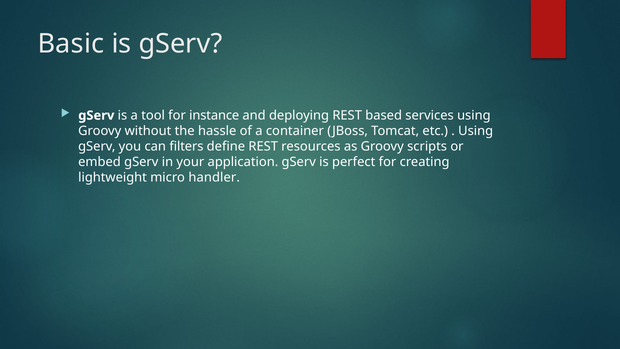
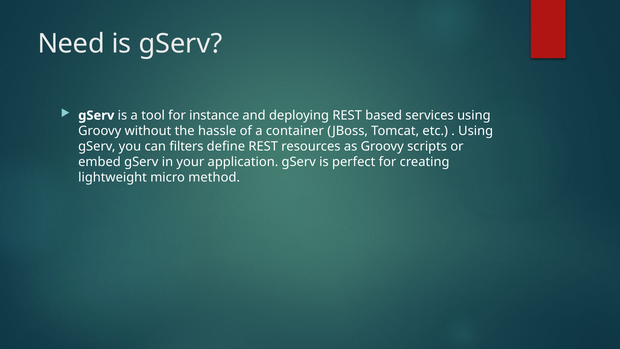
Basic: Basic -> Need
handler: handler -> method
